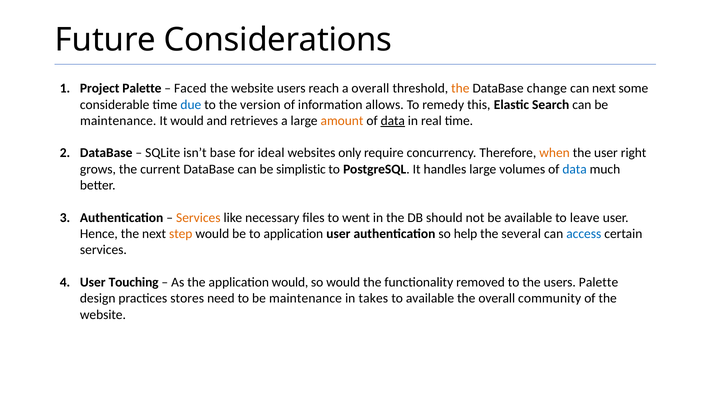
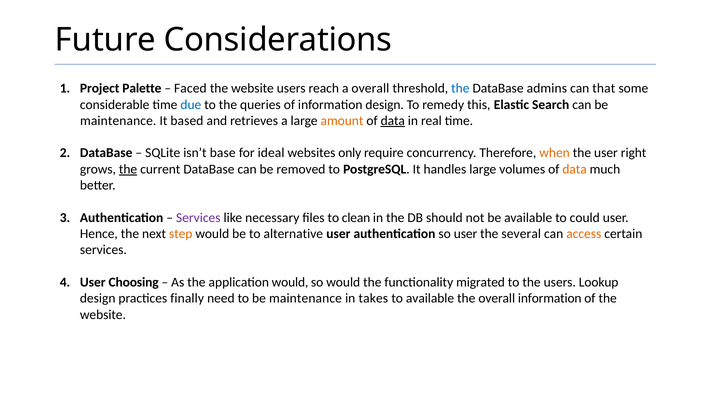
the at (460, 88) colour: orange -> blue
change: change -> admins
can next: next -> that
version: version -> queries
information allows: allows -> design
It would: would -> based
the at (128, 169) underline: none -> present
simplistic: simplistic -> removed
data at (575, 169) colour: blue -> orange
Services at (198, 218) colour: orange -> purple
went: went -> clean
leave: leave -> could
to application: application -> alternative
so help: help -> user
access colour: blue -> orange
Touching: Touching -> Choosing
removed: removed -> migrated
users Palette: Palette -> Lookup
stores: stores -> finally
overall community: community -> information
